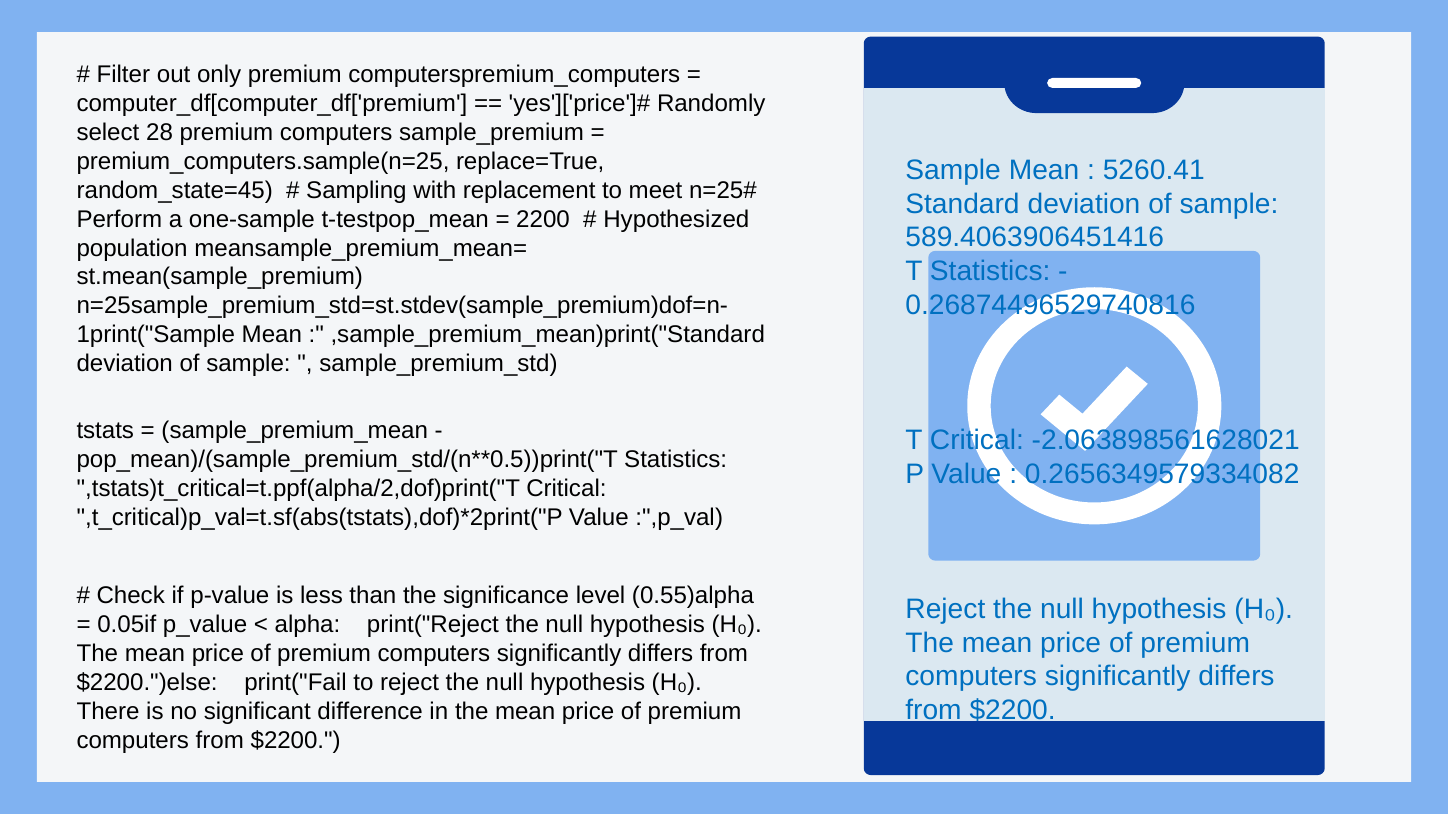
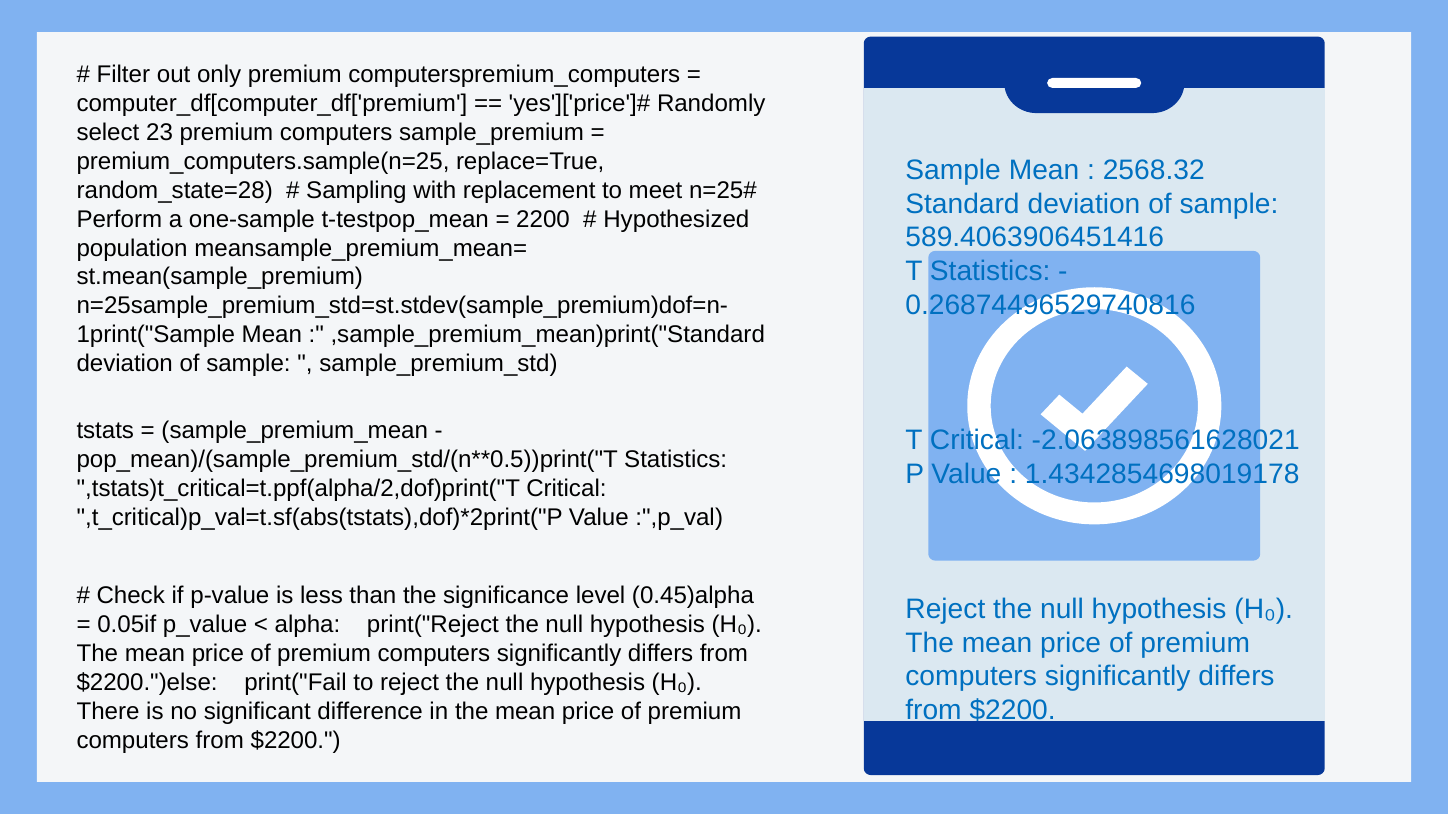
28: 28 -> 23
5260.41: 5260.41 -> 2568.32
random_state=45: random_state=45 -> random_state=28
0.2656349579334082: 0.2656349579334082 -> 1.4342854698019178
0.55)alpha: 0.55)alpha -> 0.45)alpha
